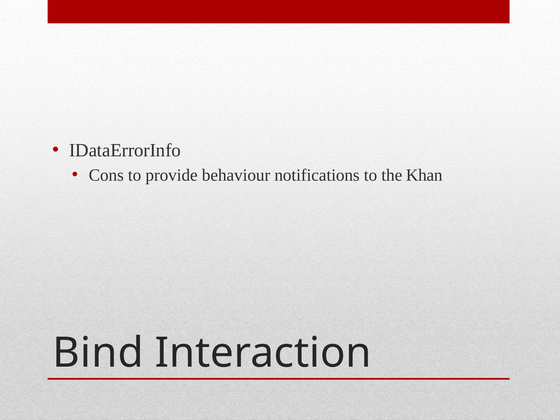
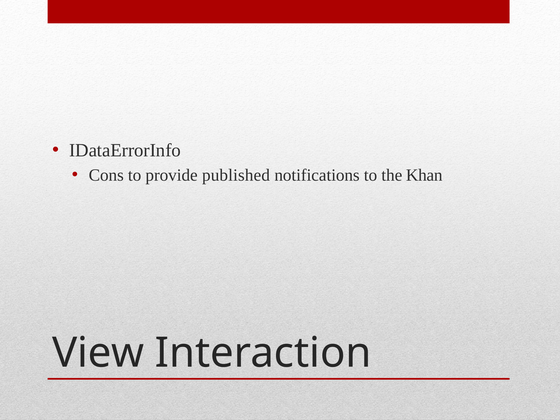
behaviour: behaviour -> published
Bind: Bind -> View
